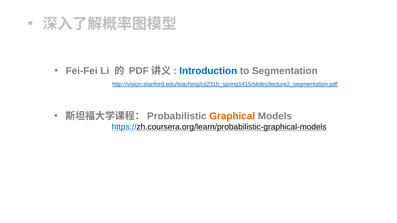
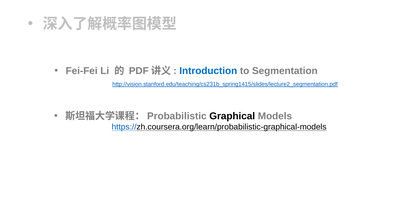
Graphical colour: orange -> black
